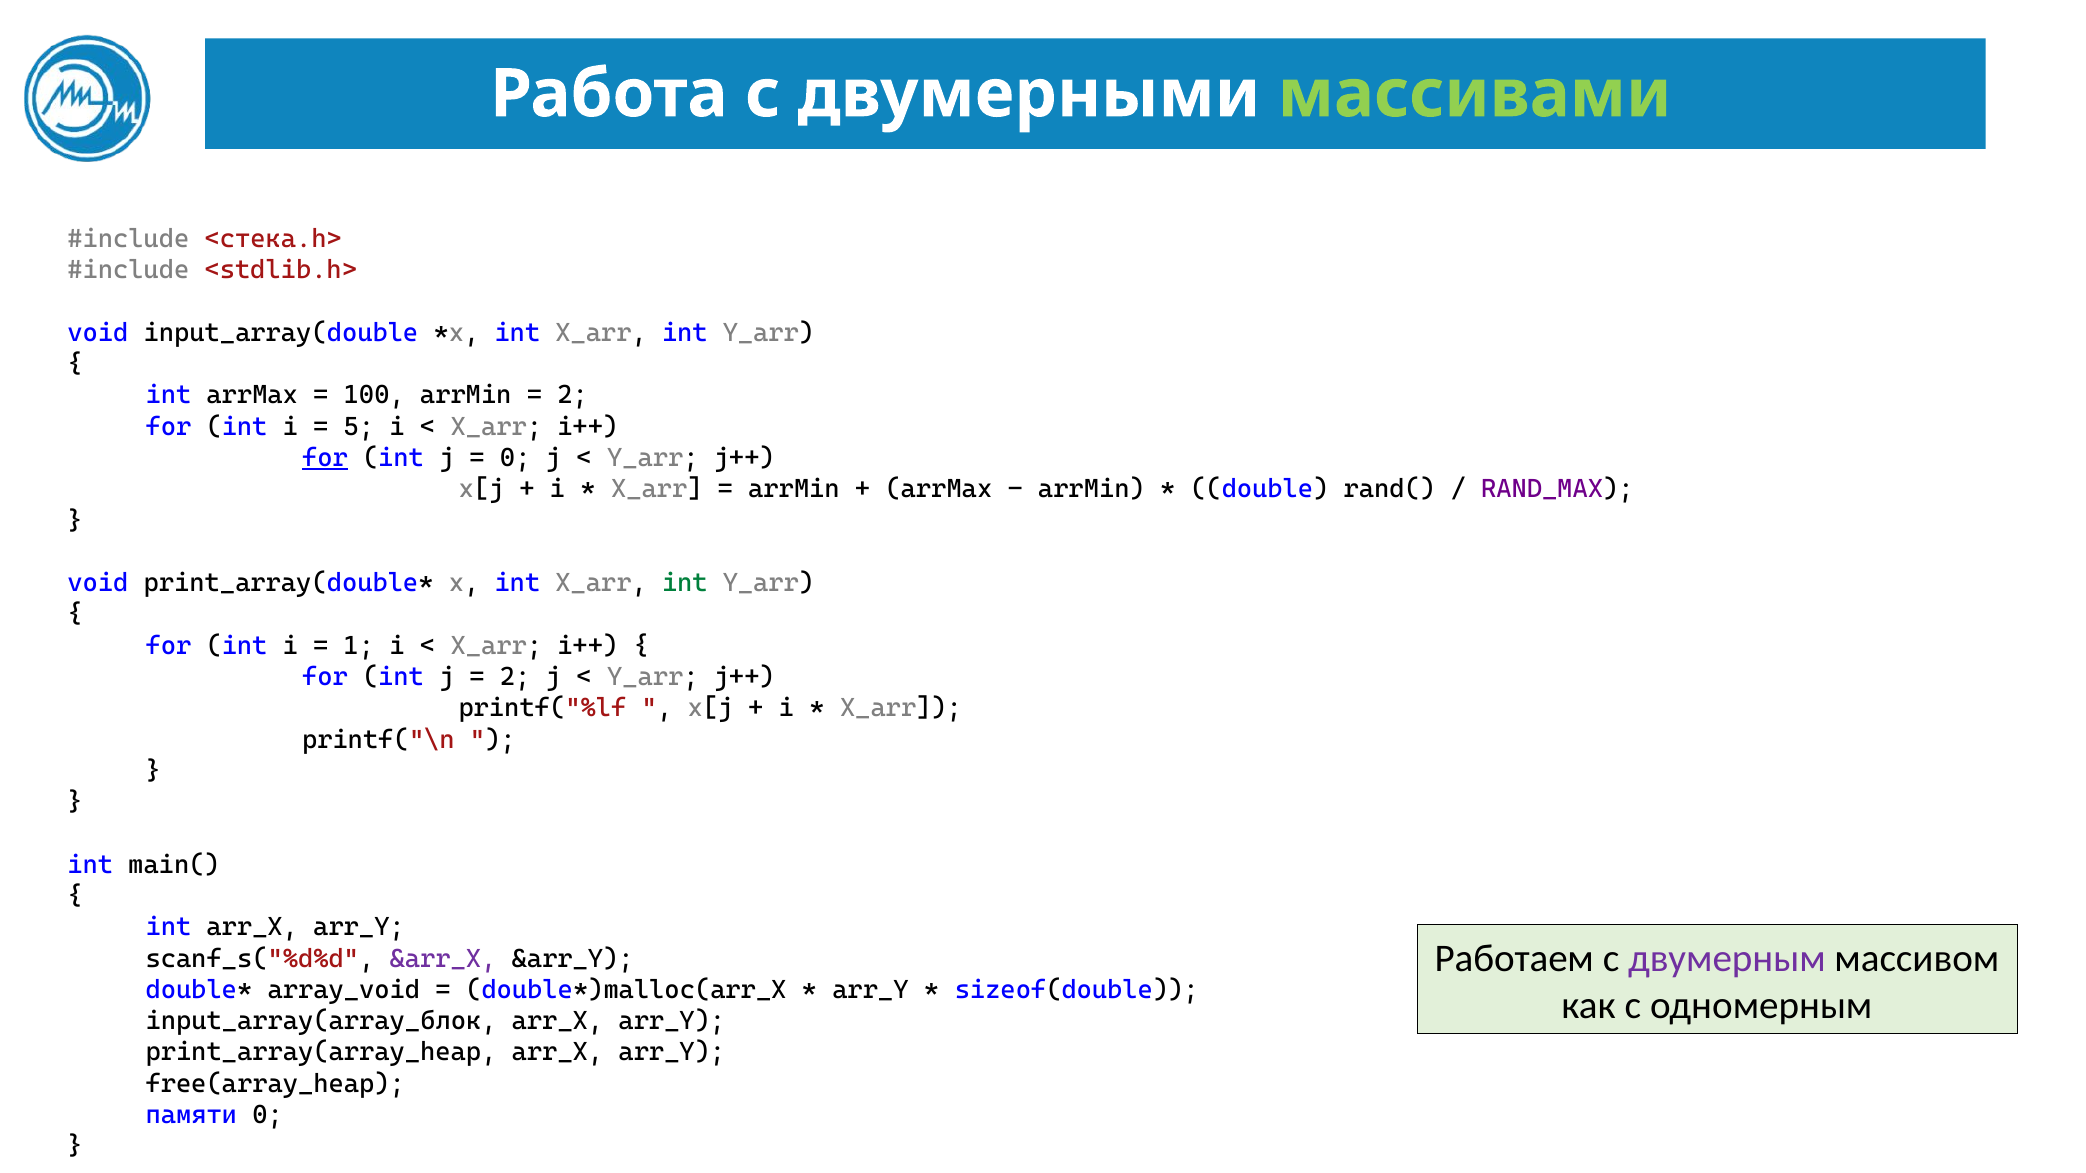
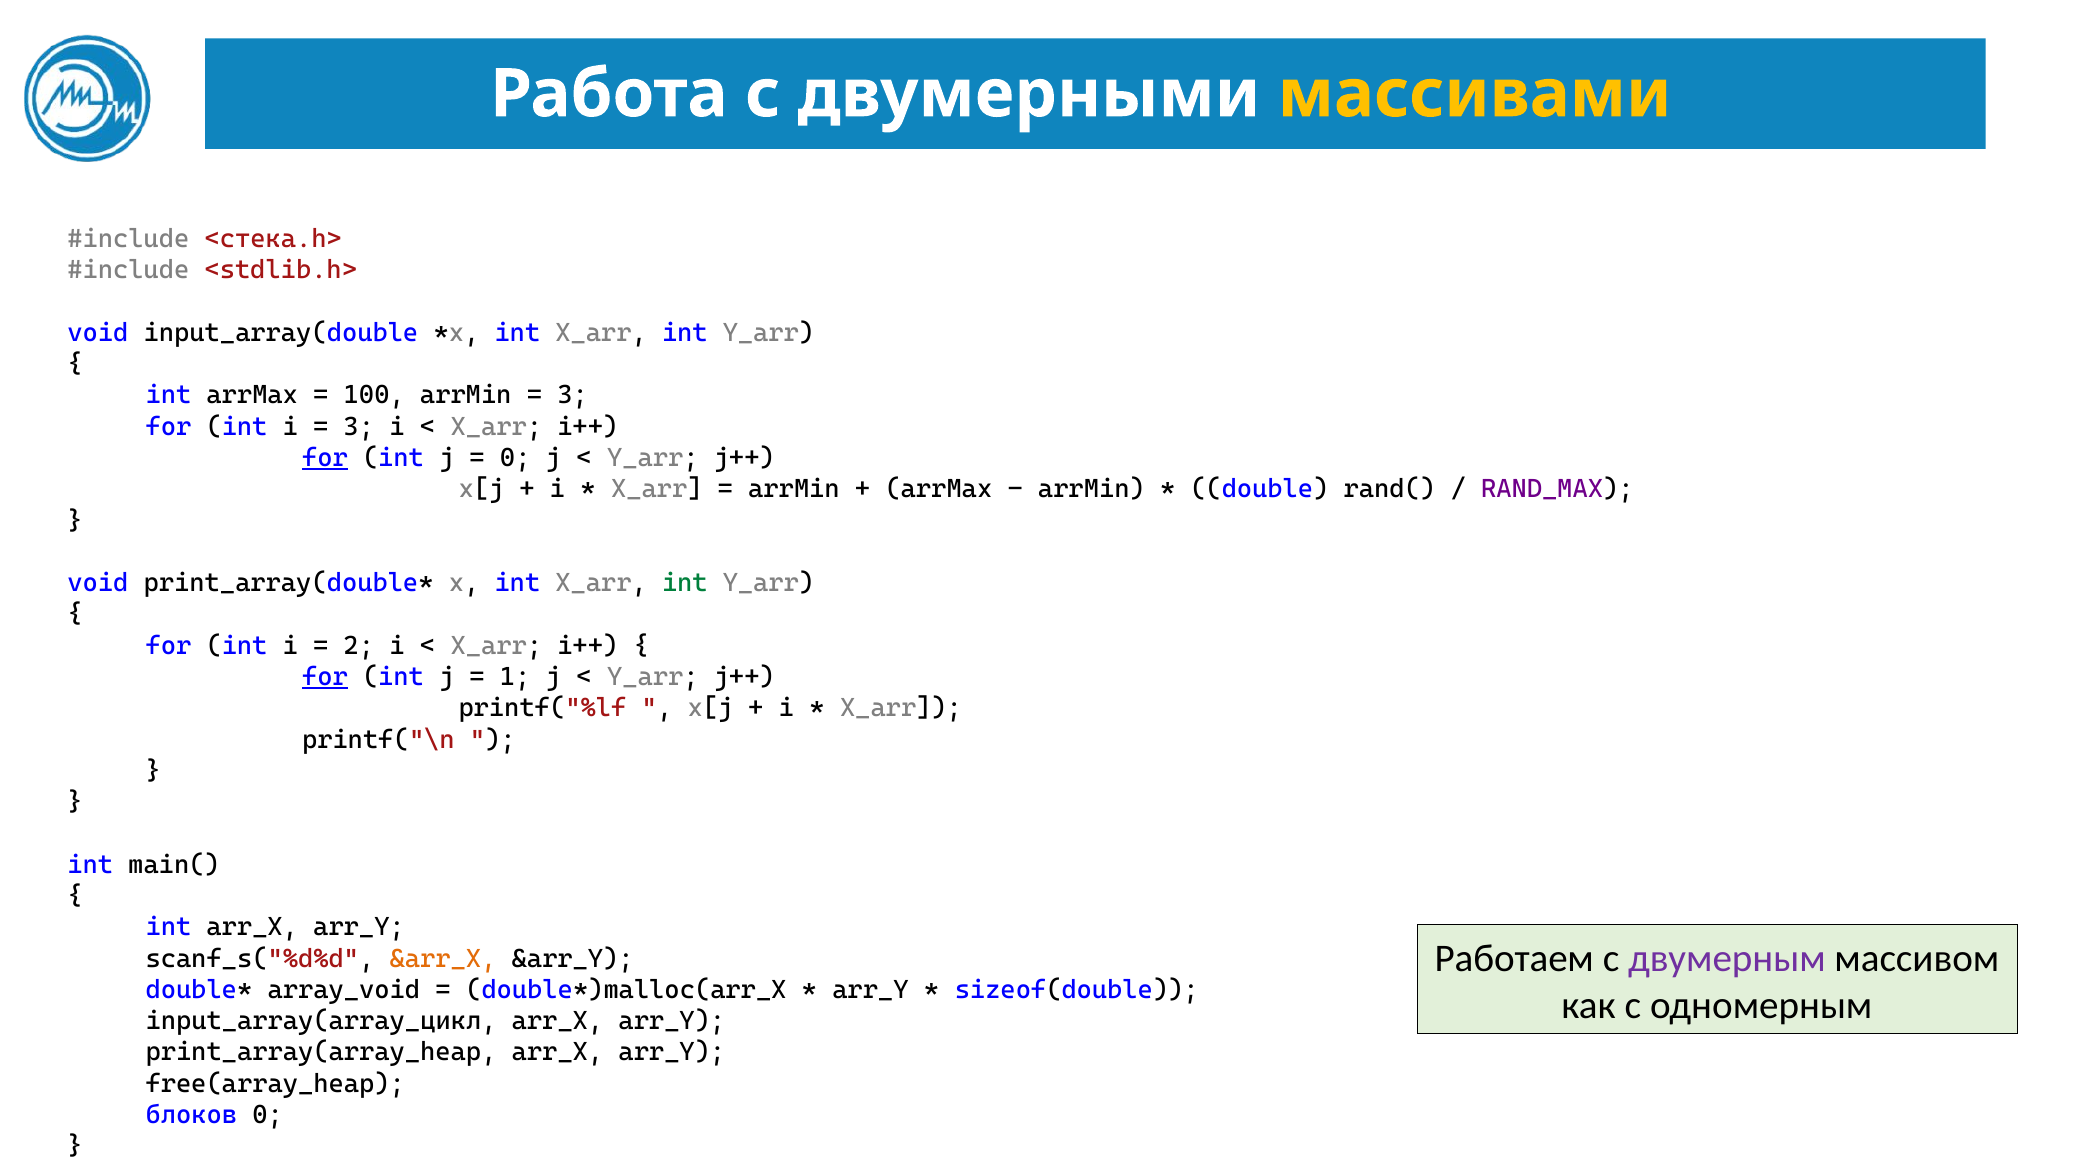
массивами colour: light green -> yellow
2 at (573, 396): 2 -> 3
5 at (359, 427): 5 -> 3
1: 1 -> 2
for at (325, 677) underline: none -> present
2 at (515, 677): 2 -> 1
&arr_X colour: purple -> orange
input_array(array_блок: input_array(array_блок -> input_array(array_цикл
памяти: памяти -> блоков
